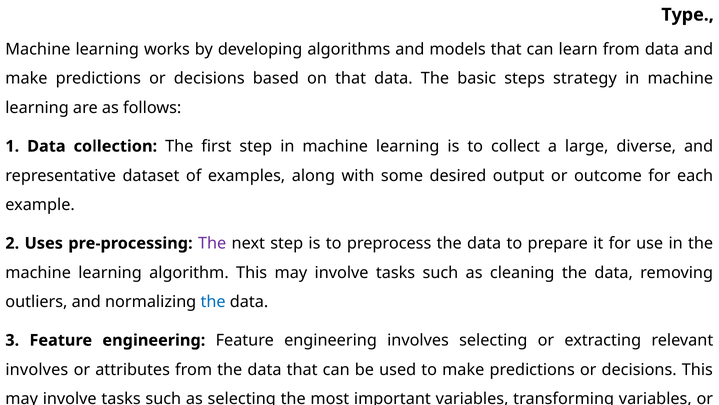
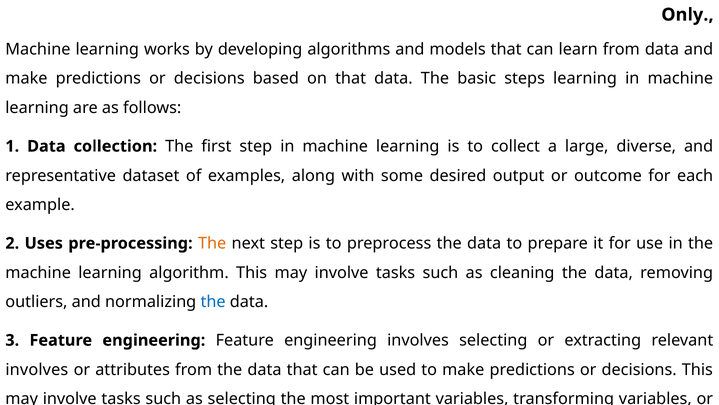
Type: Type -> Only
steps strategy: strategy -> learning
The at (212, 243) colour: purple -> orange
